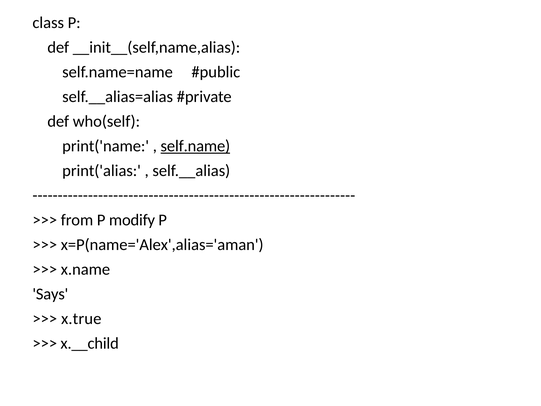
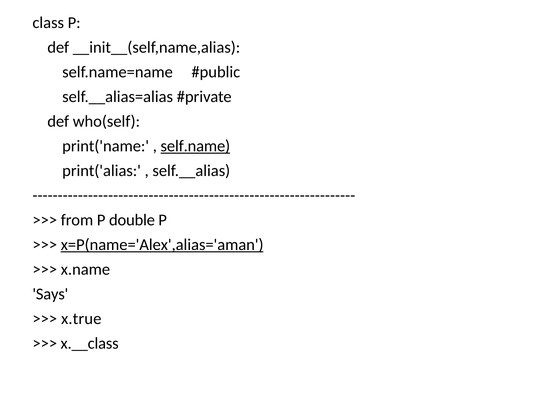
modify: modify -> double
x=P(name='Alex',alias='aman underline: none -> present
x.__child: x.__child -> x.__class
